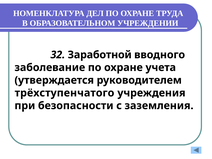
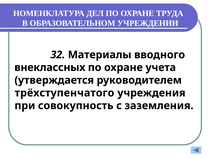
Заработной: Заработной -> Материалы
заболевание: заболевание -> внеклассных
безопасности: безопасности -> совокупность
